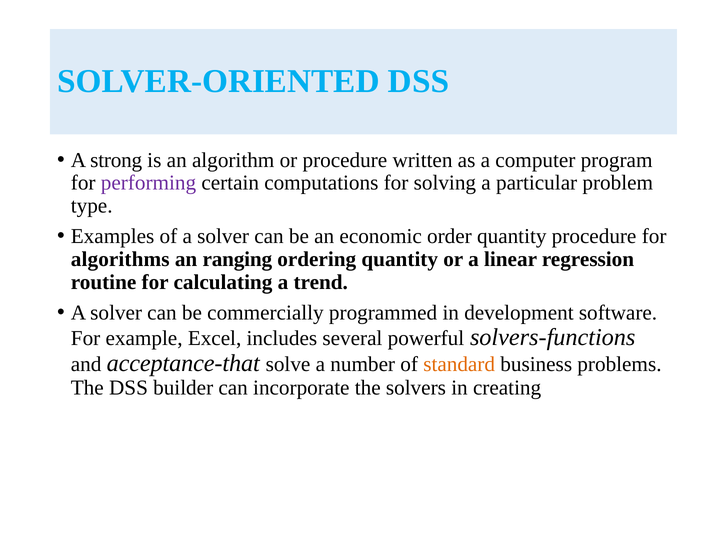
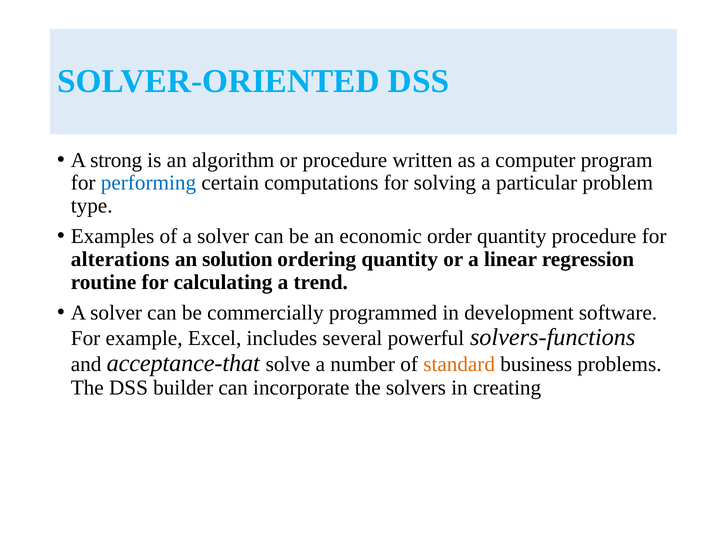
performing colour: purple -> blue
algorithms: algorithms -> alterations
ranging: ranging -> solution
